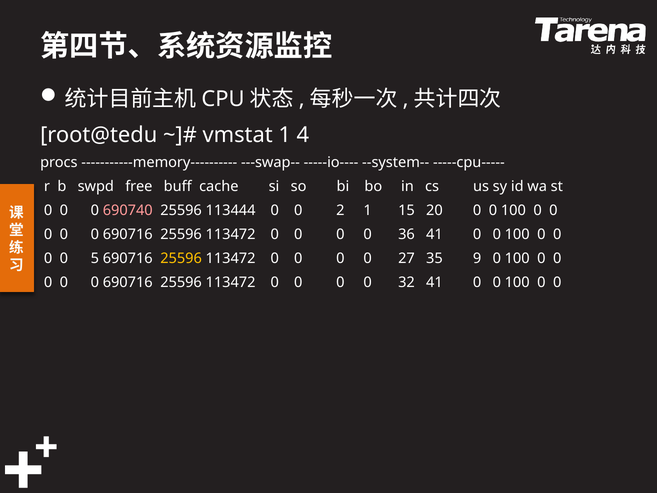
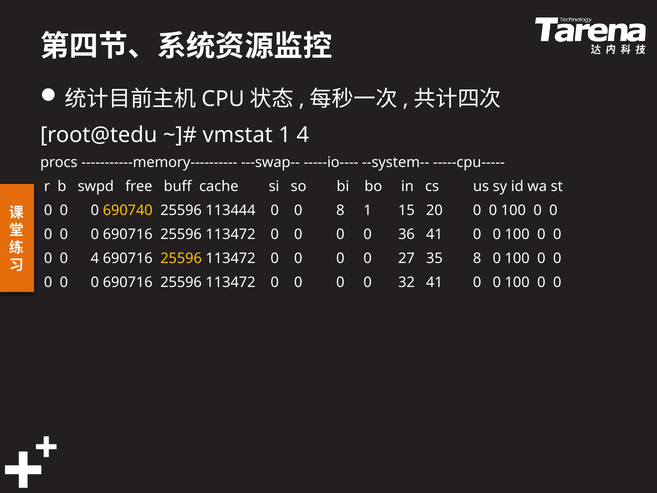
690740 colour: pink -> yellow
0 2: 2 -> 8
0 5: 5 -> 4
35 9: 9 -> 8
